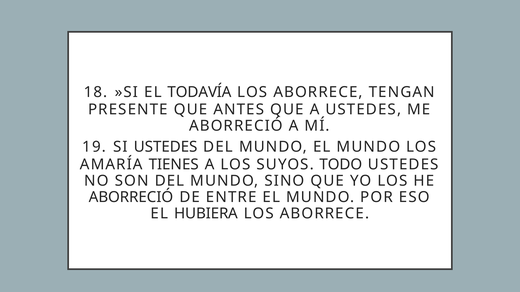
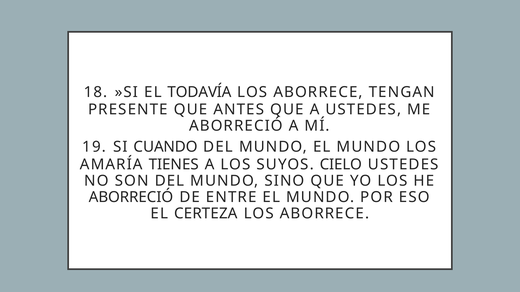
SI USTEDES: USTEDES -> CUANDO
TODO: TODO -> CIELO
HUBIERA: HUBIERA -> CERTEZA
